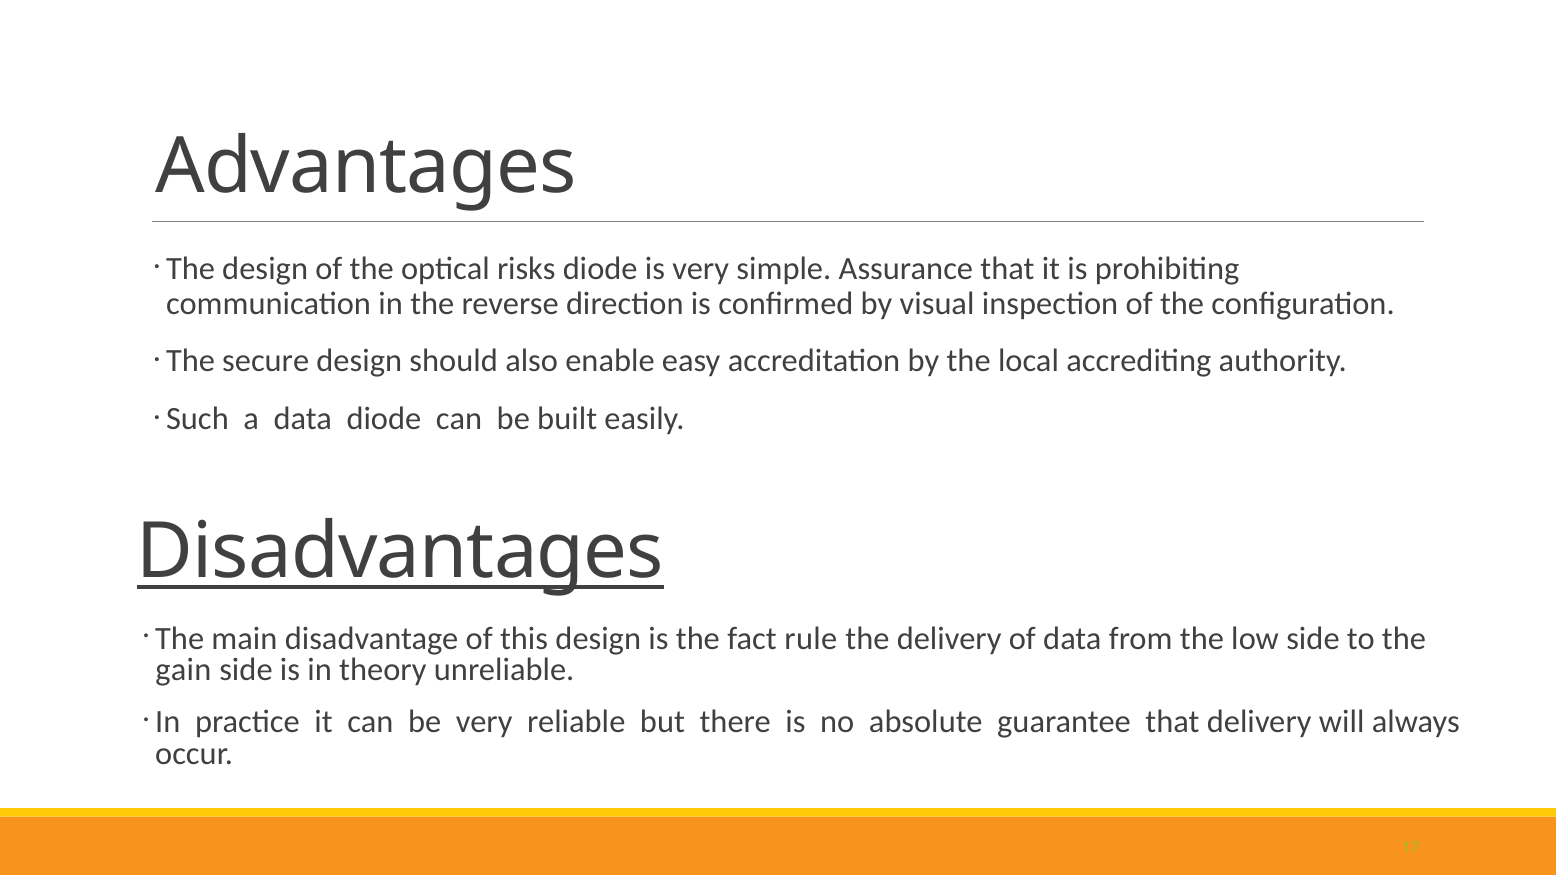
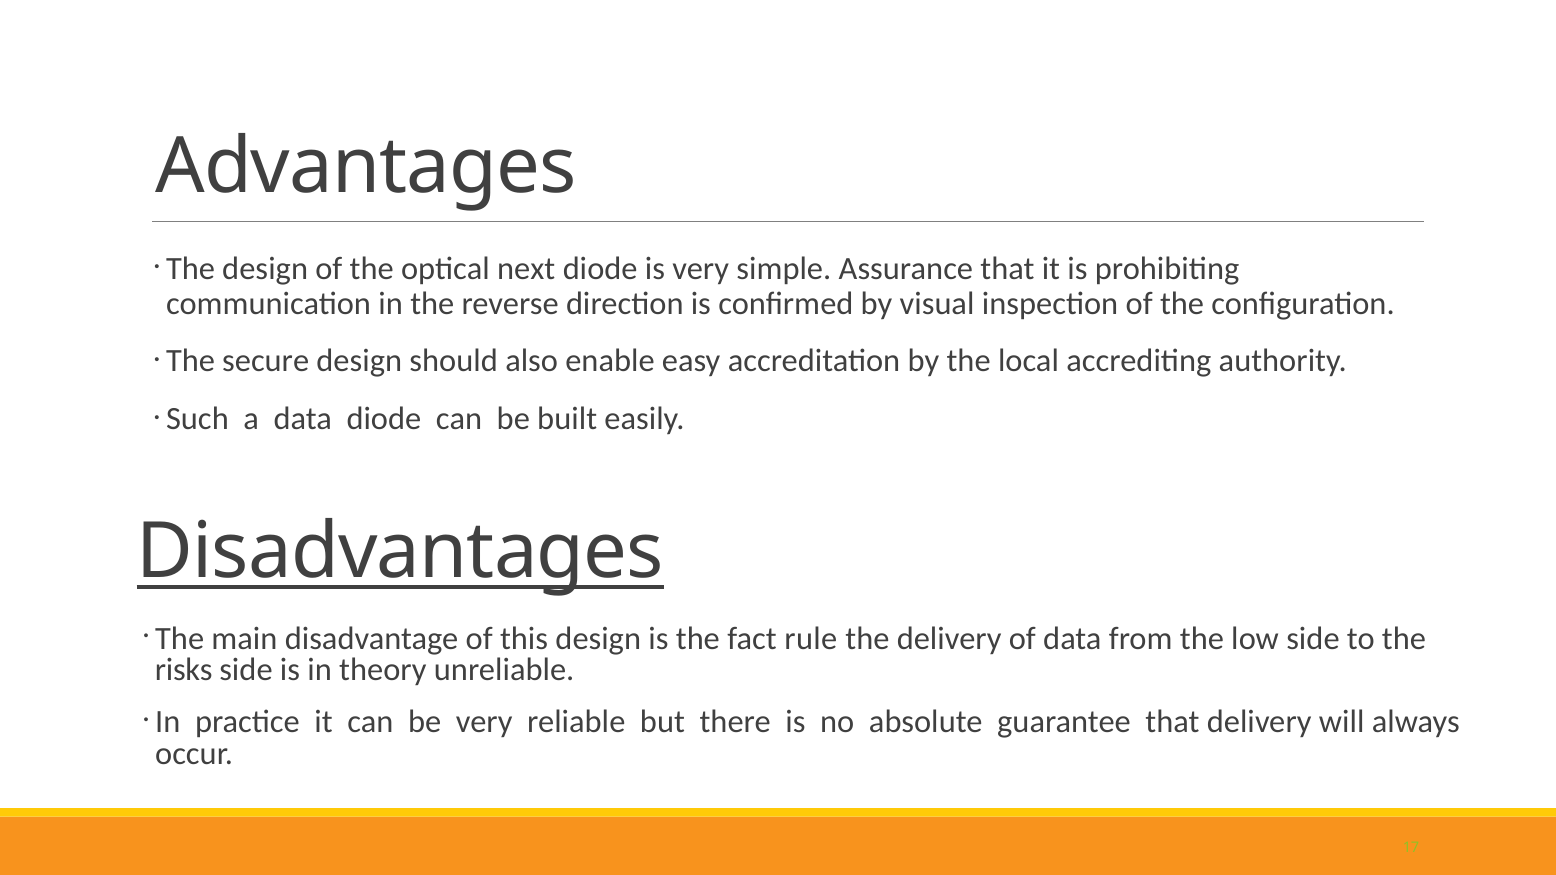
risks: risks -> next
gain: gain -> risks
